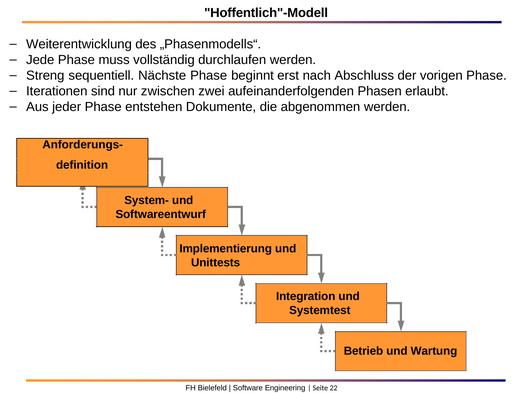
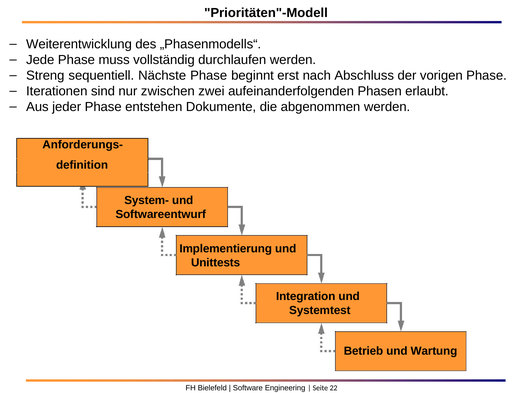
Hoffentlich"-Modell: Hoffentlich"-Modell -> Prioritäten"-Modell
